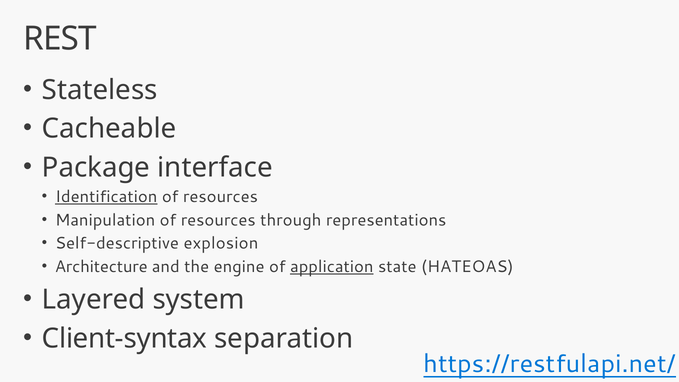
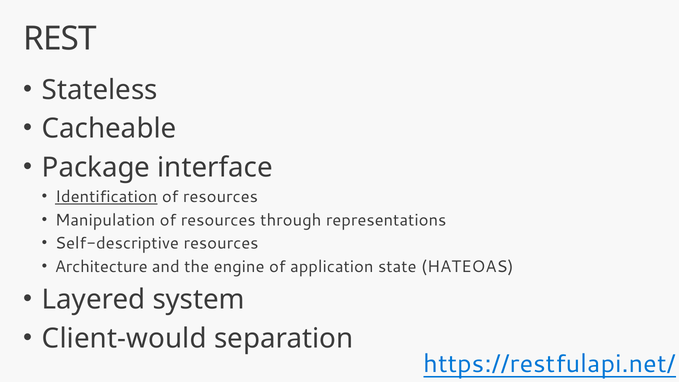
Self-descriptive explosion: explosion -> resources
application underline: present -> none
Client-syntax: Client-syntax -> Client-would
